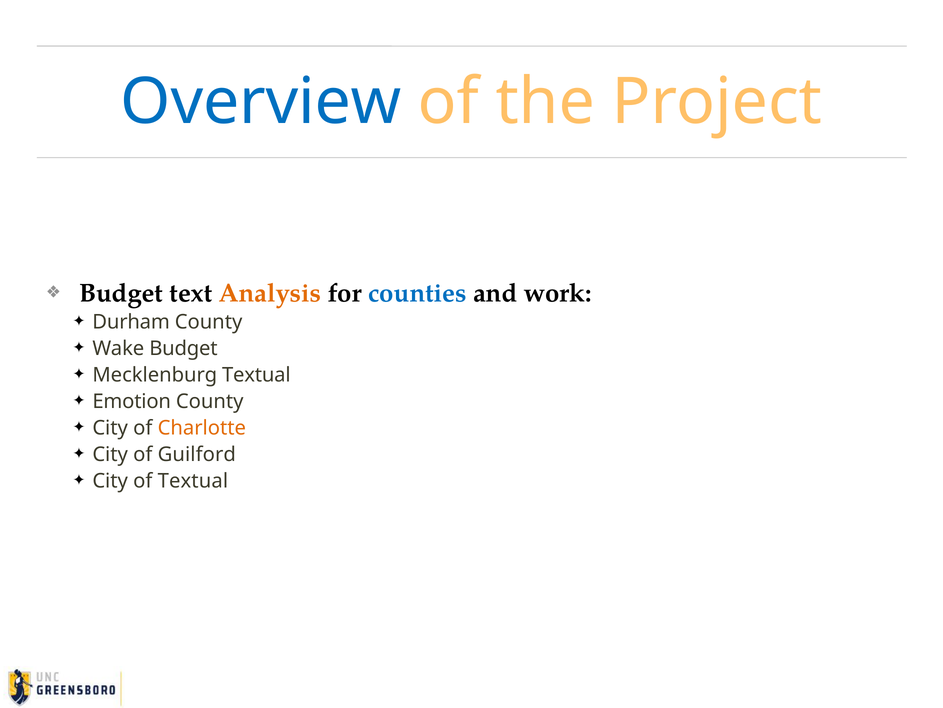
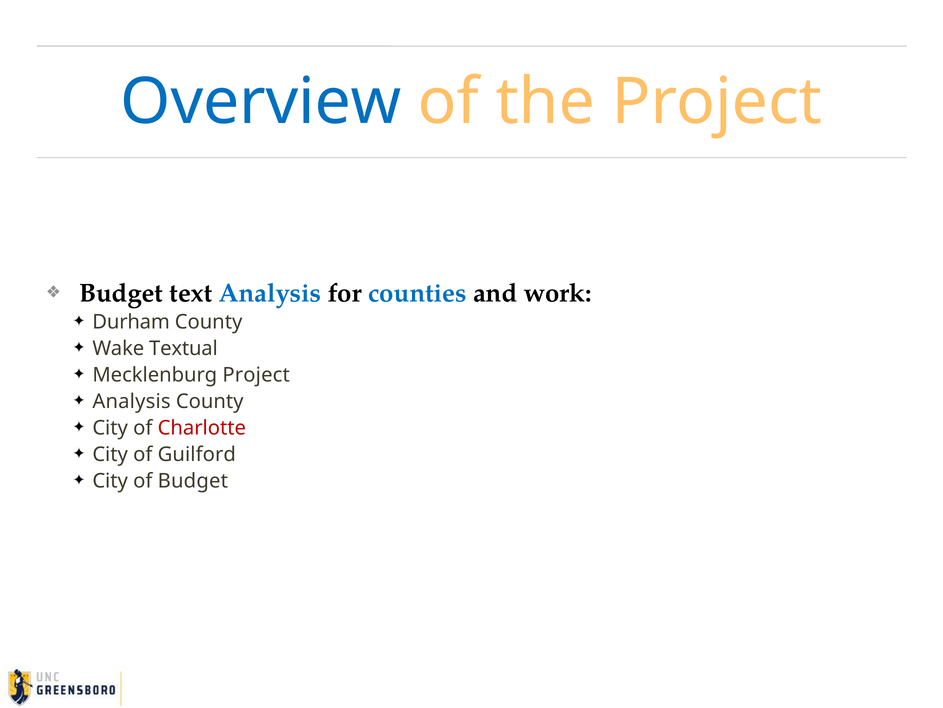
Analysis at (270, 293) colour: orange -> blue
Wake Budget: Budget -> Textual
Mecklenburg Textual: Textual -> Project
Emotion at (132, 401): Emotion -> Analysis
Charlotte colour: orange -> red
of Textual: Textual -> Budget
